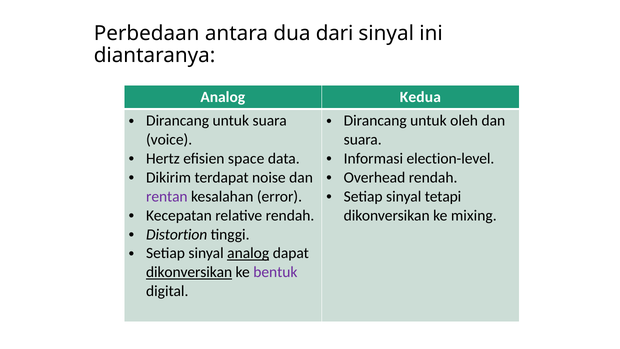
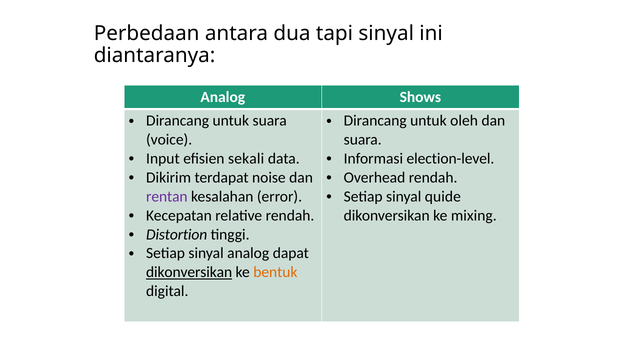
dari: dari -> tapi
Kedua: Kedua -> Shows
Hertz: Hertz -> Input
space: space -> sekali
tetapi: tetapi -> quide
analog at (248, 253) underline: present -> none
bentuk colour: purple -> orange
